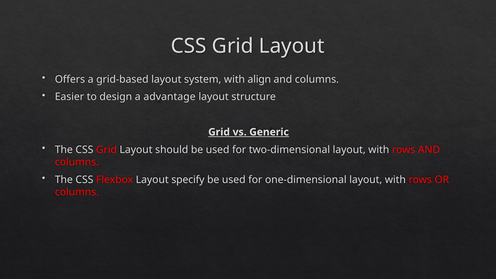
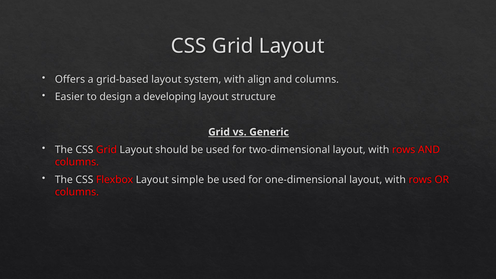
advantage: advantage -> developing
specify: specify -> simple
